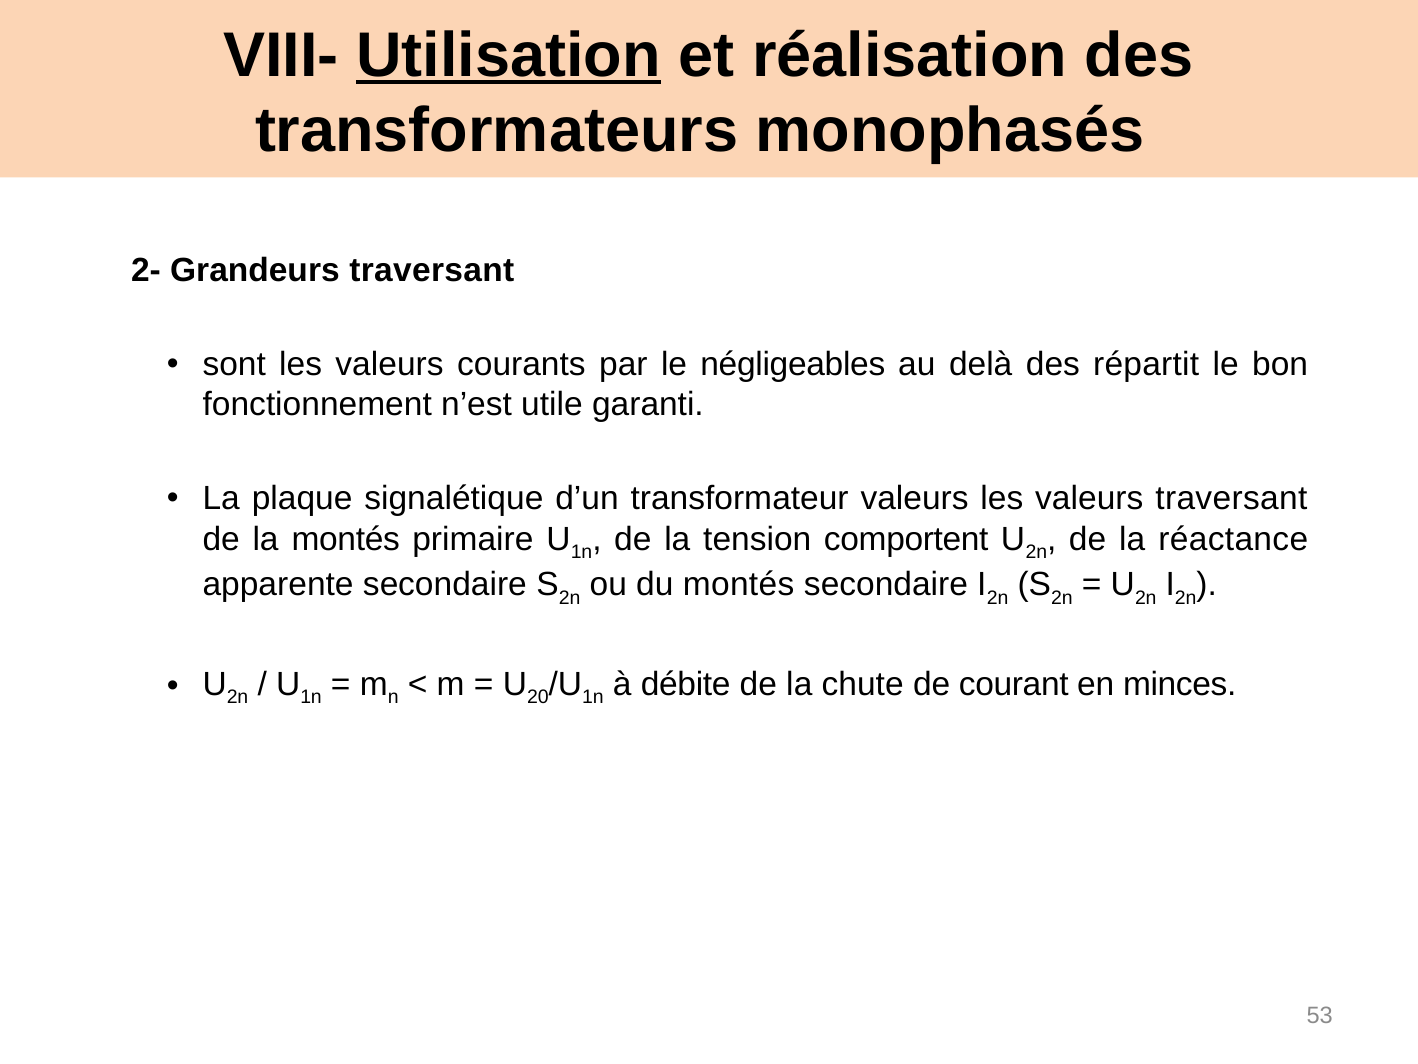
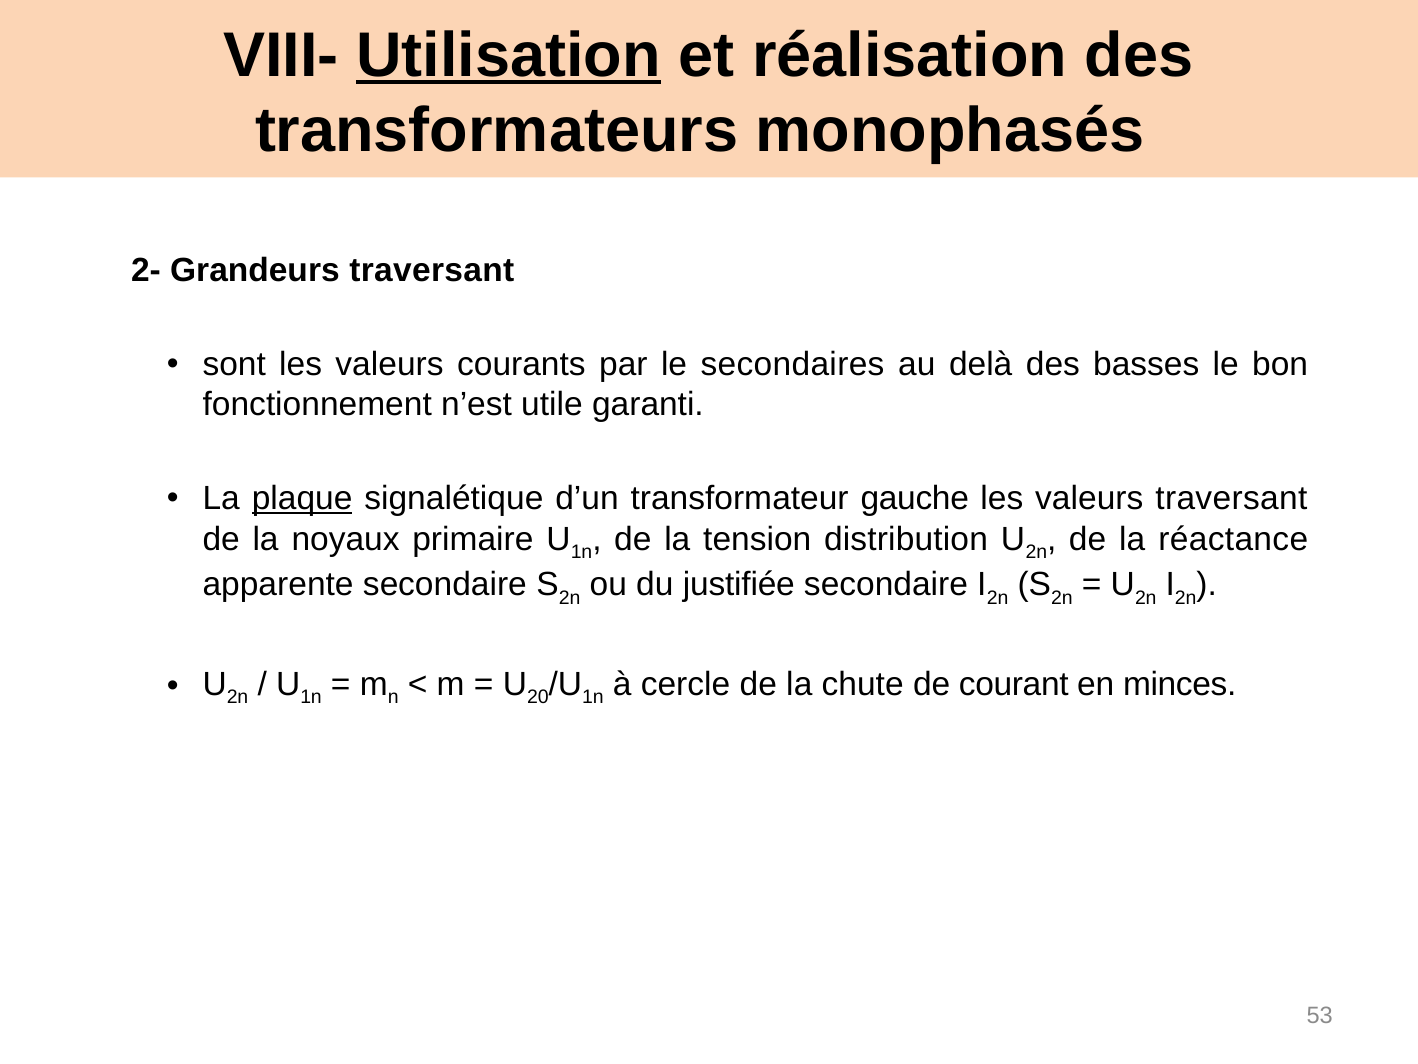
négligeables: négligeables -> secondaires
répartit: répartit -> basses
plaque underline: none -> present
transformateur valeurs: valeurs -> gauche
la montés: montés -> noyaux
comportent: comportent -> distribution
du montés: montés -> justifiée
débite: débite -> cercle
